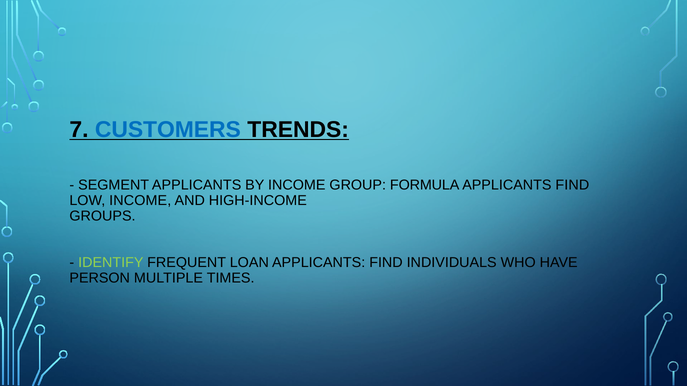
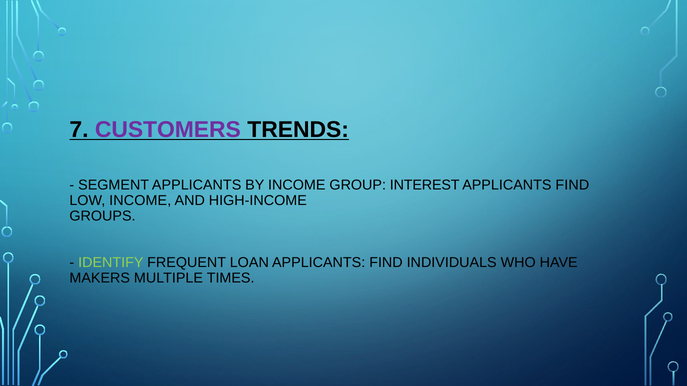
CUSTOMERS colour: blue -> purple
FORMULA: FORMULA -> INTEREST
PERSON: PERSON -> MAKERS
